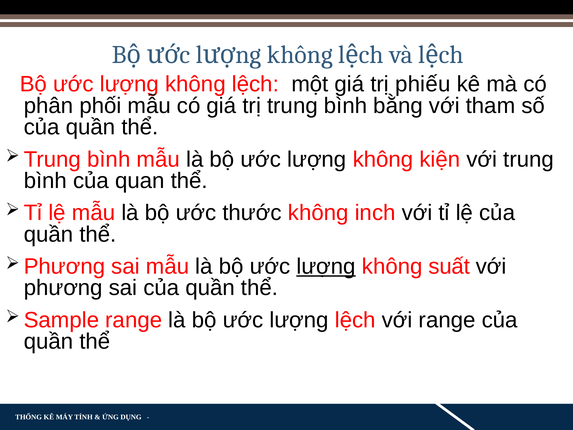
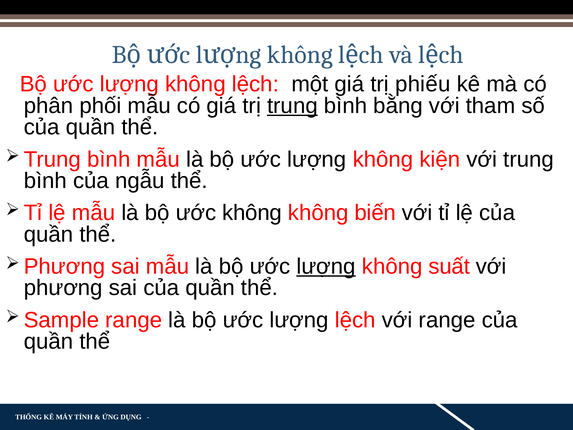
trung at (292, 106) underline: none -> present
quan: quan -> ngẫu
ước thước: thước -> không
inch: inch -> biến
